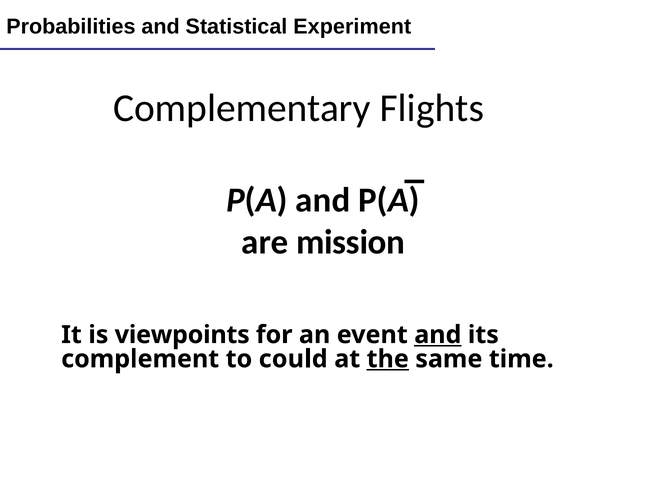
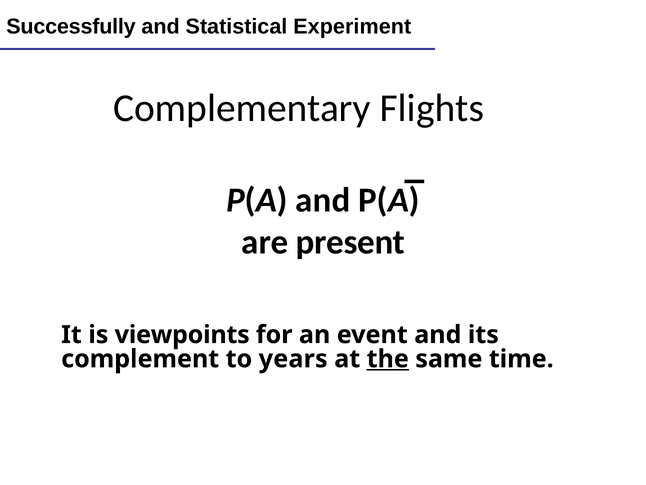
Probabilities: Probabilities -> Successfully
mission: mission -> present
and at (438, 334) underline: present -> none
could: could -> years
